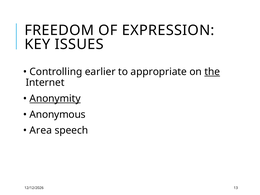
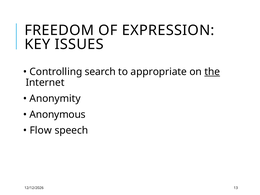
earlier: earlier -> search
Anonymity underline: present -> none
Area: Area -> Flow
